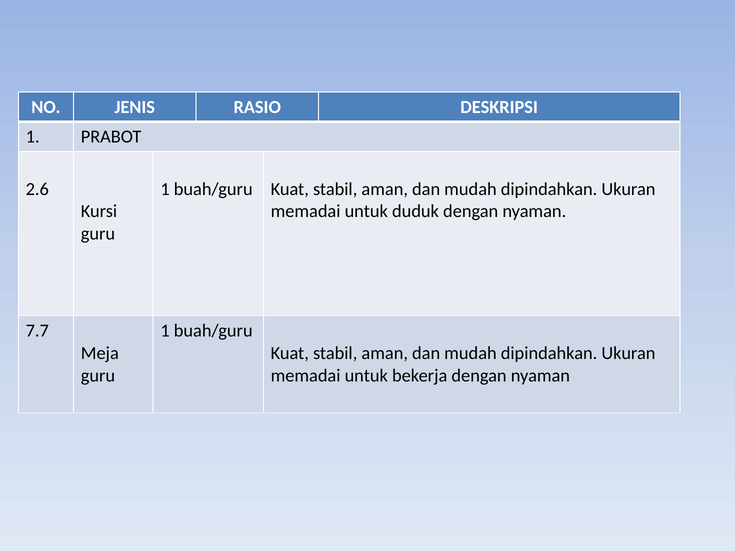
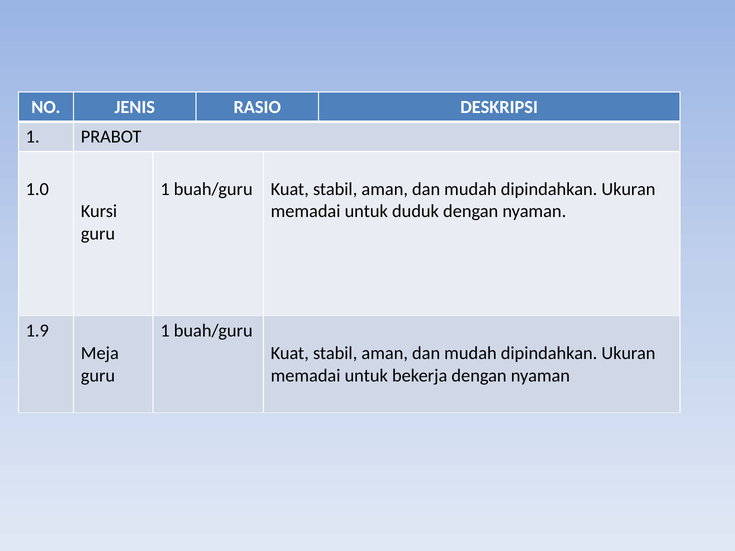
2.6: 2.6 -> 1.0
7.7: 7.7 -> 1.9
